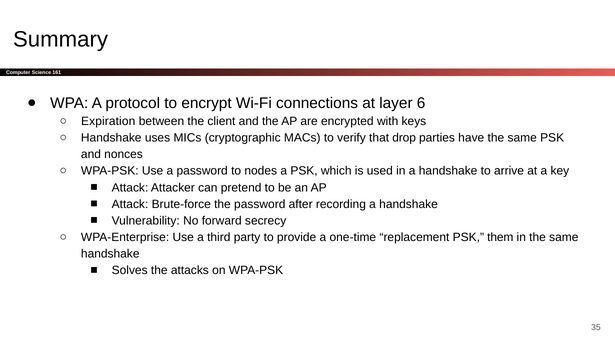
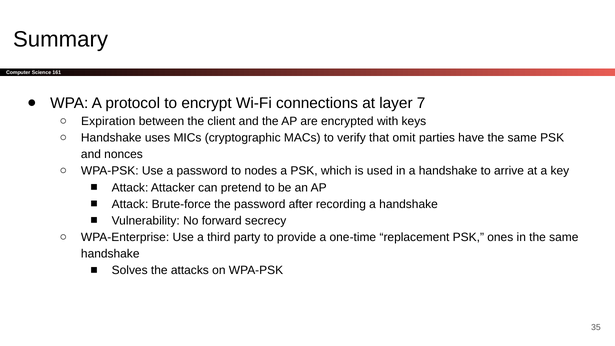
6: 6 -> 7
drop: drop -> omit
them: them -> ones
